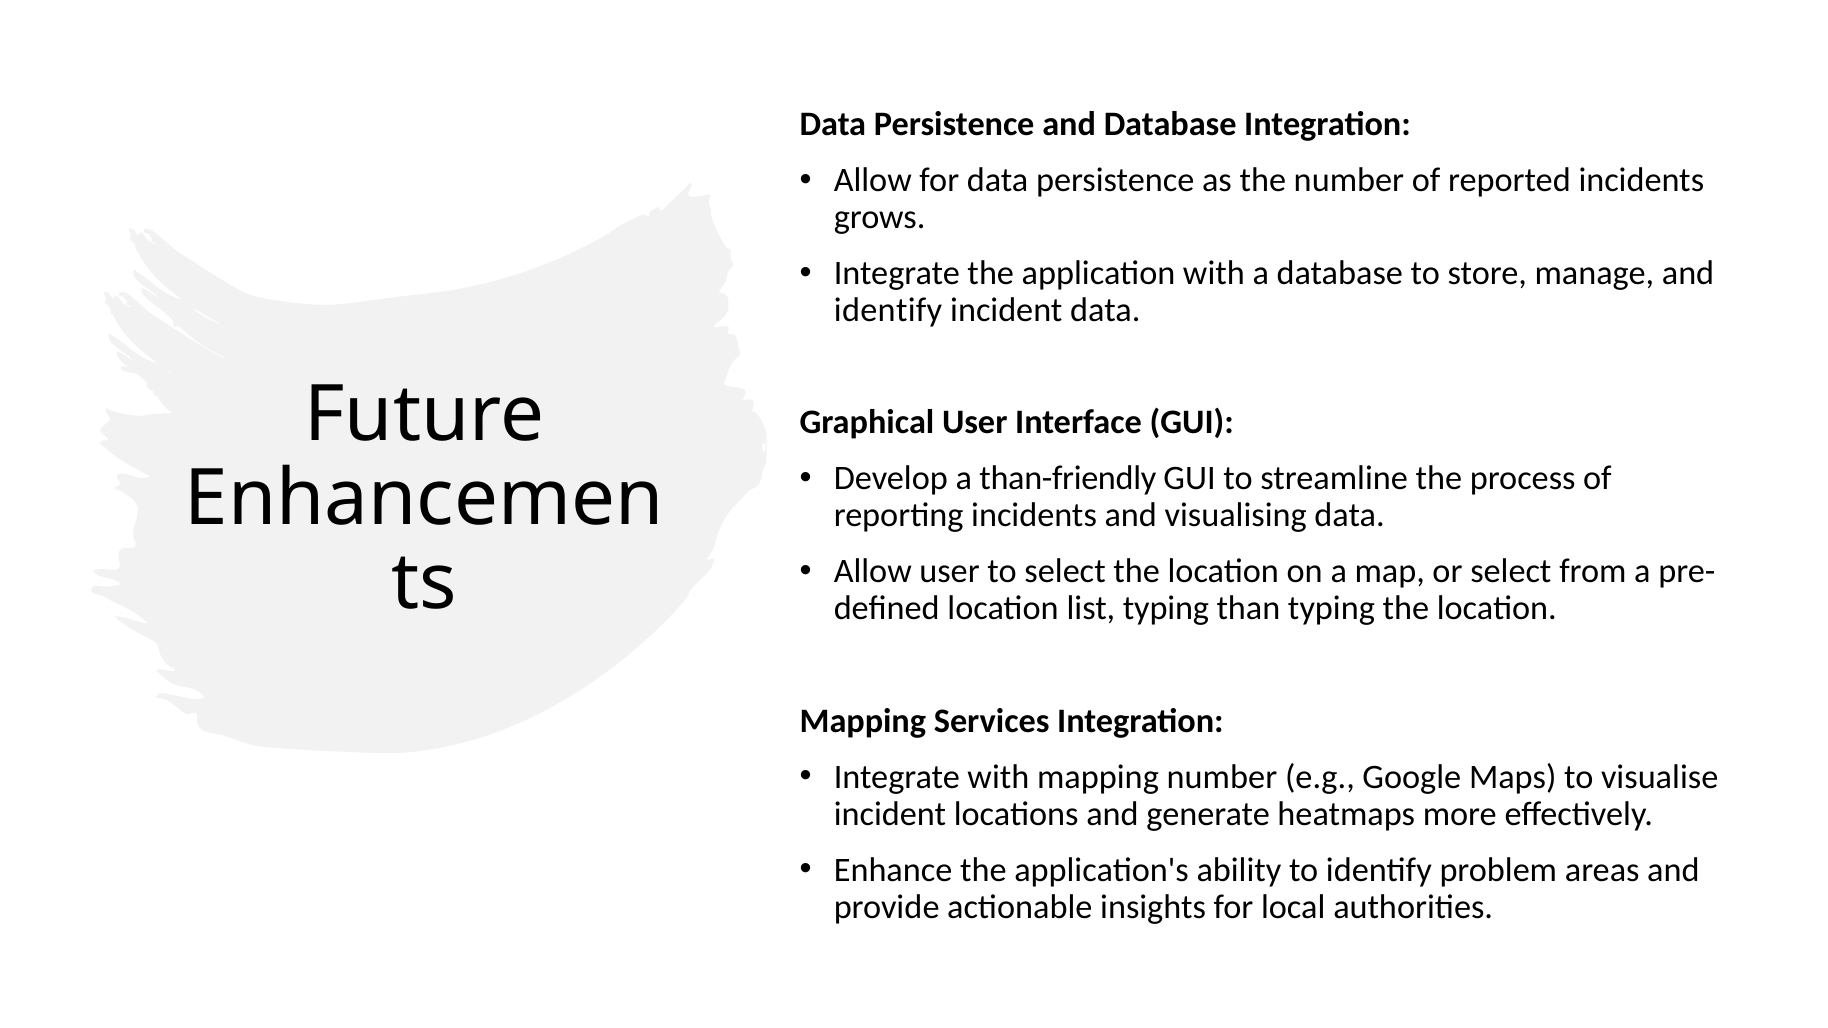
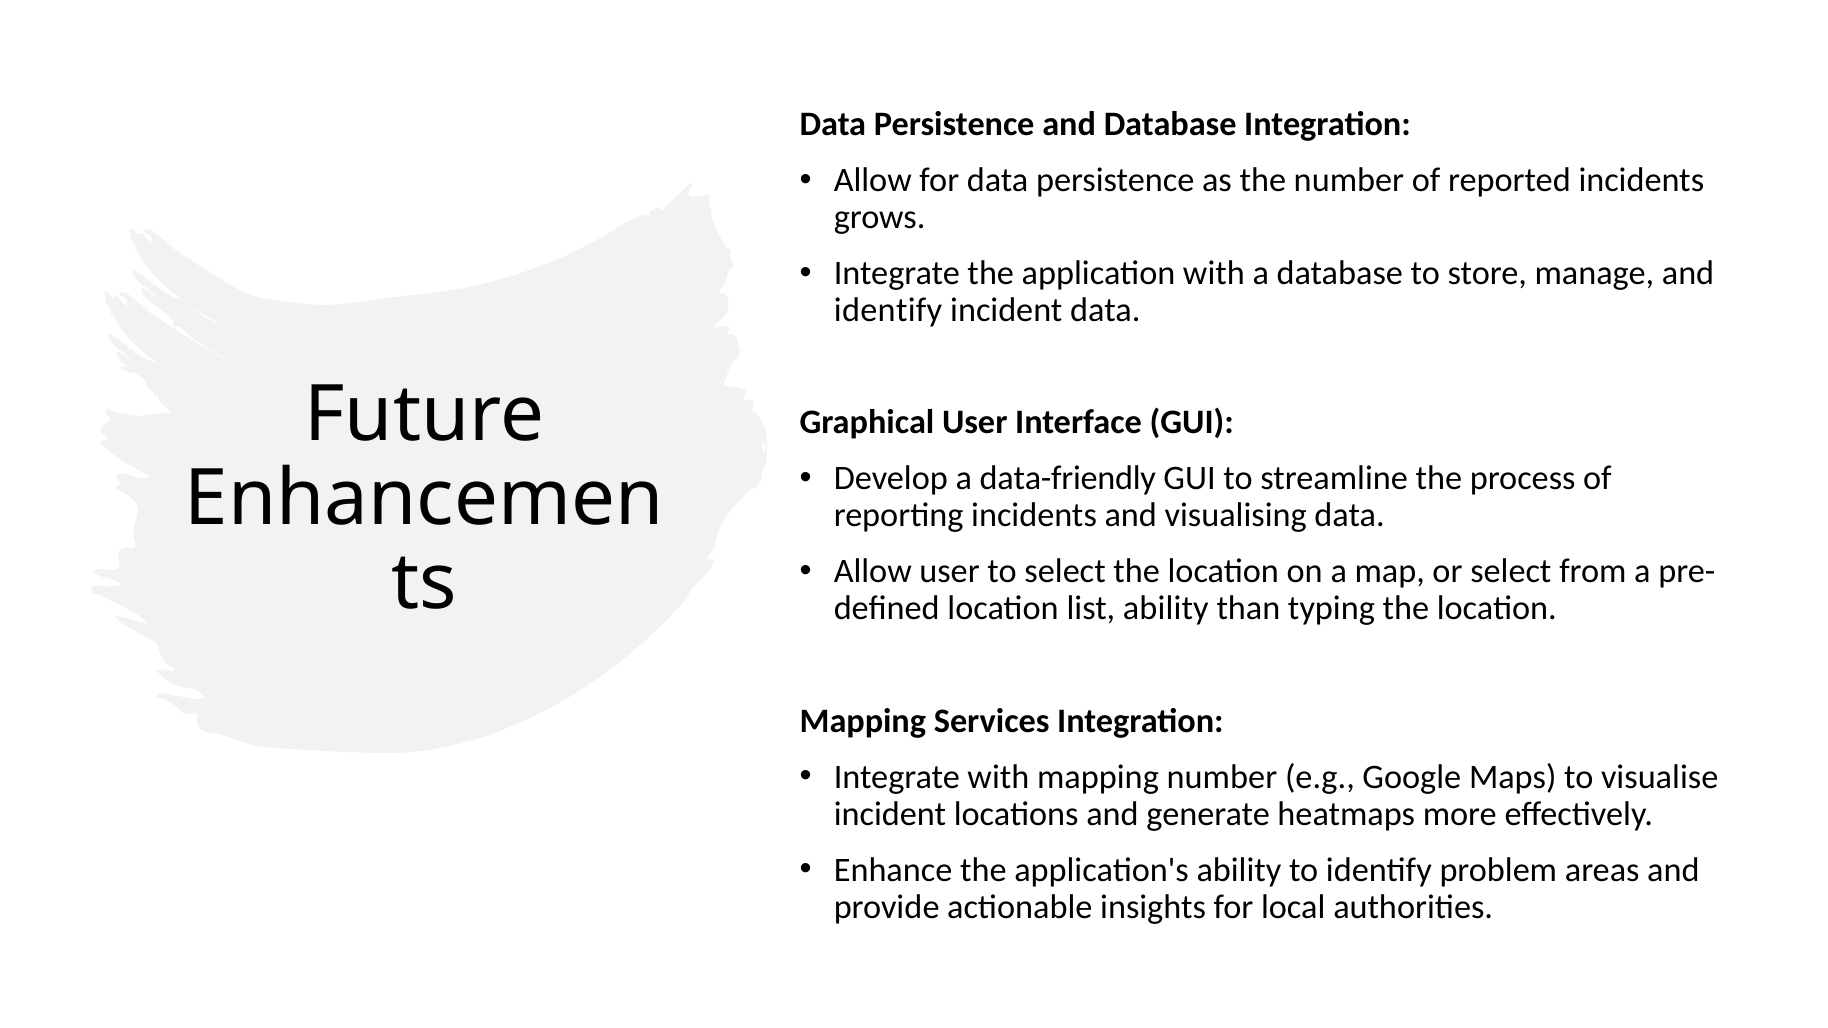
than-friendly: than-friendly -> data-friendly
list typing: typing -> ability
